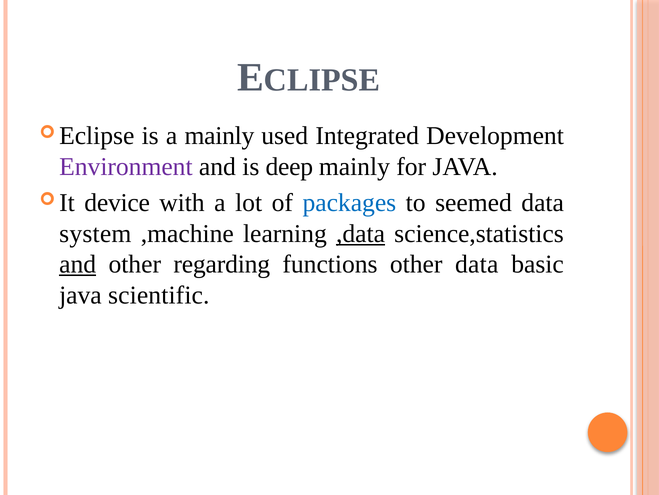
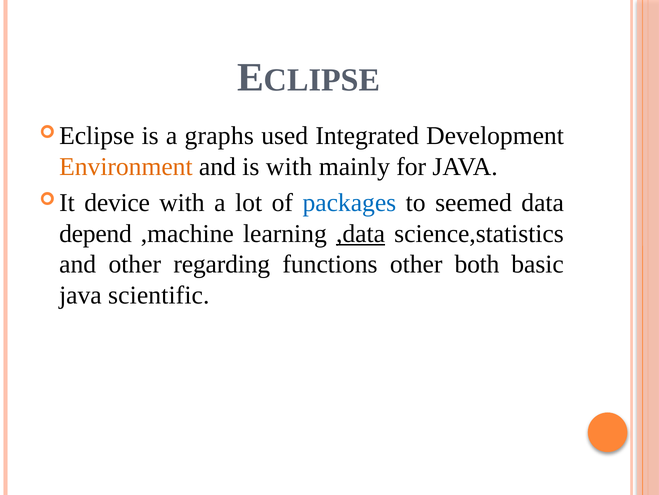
a mainly: mainly -> graphs
Environment colour: purple -> orange
is deep: deep -> with
system: system -> depend
and at (78, 264) underline: present -> none
other data: data -> both
